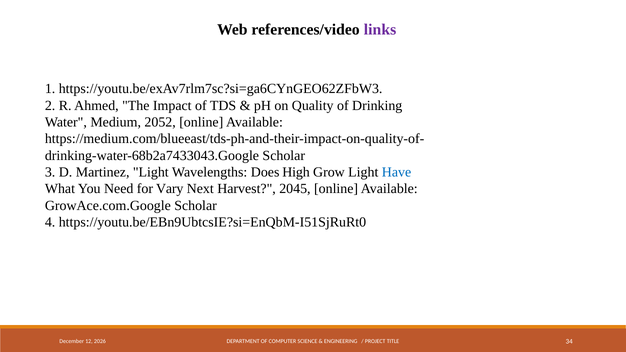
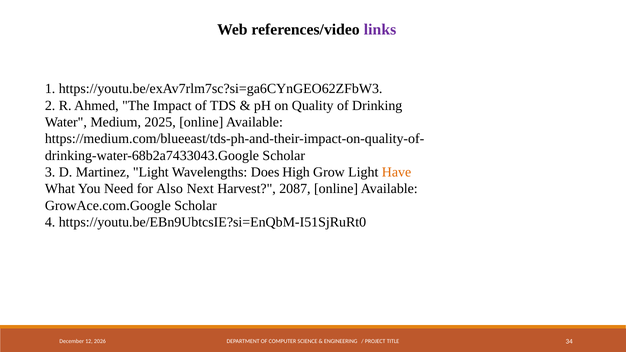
2052: 2052 -> 2025
Have colour: blue -> orange
Vary: Vary -> Also
2045: 2045 -> 2087
